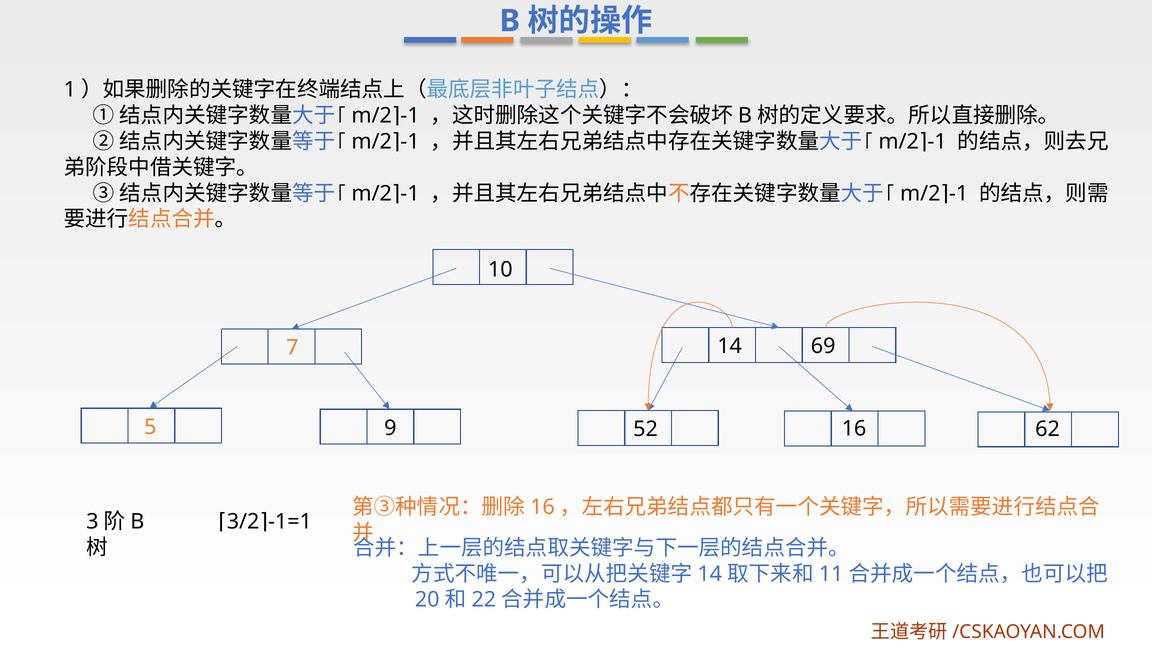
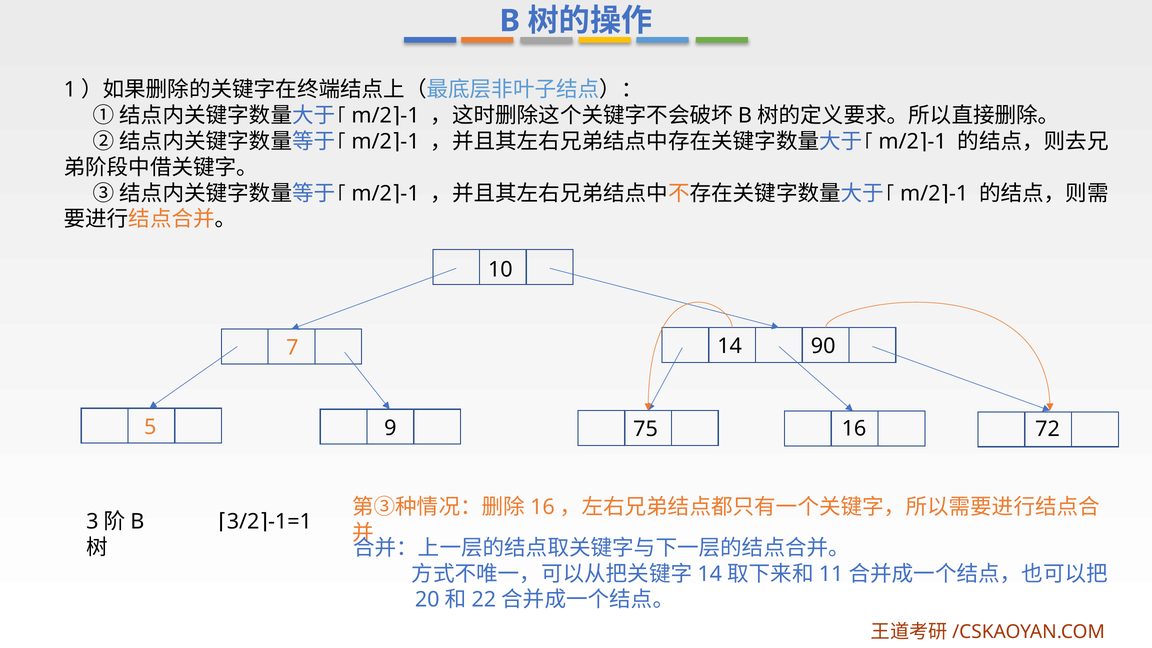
69: 69 -> 90
52: 52 -> 75
62: 62 -> 72
